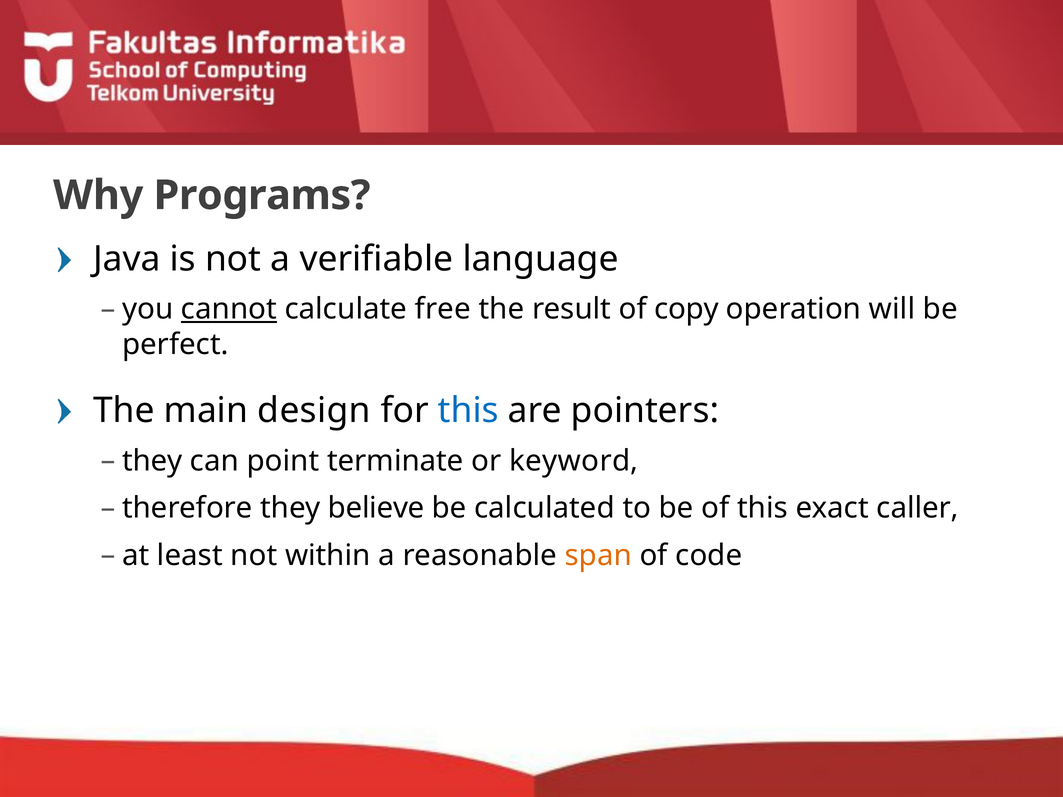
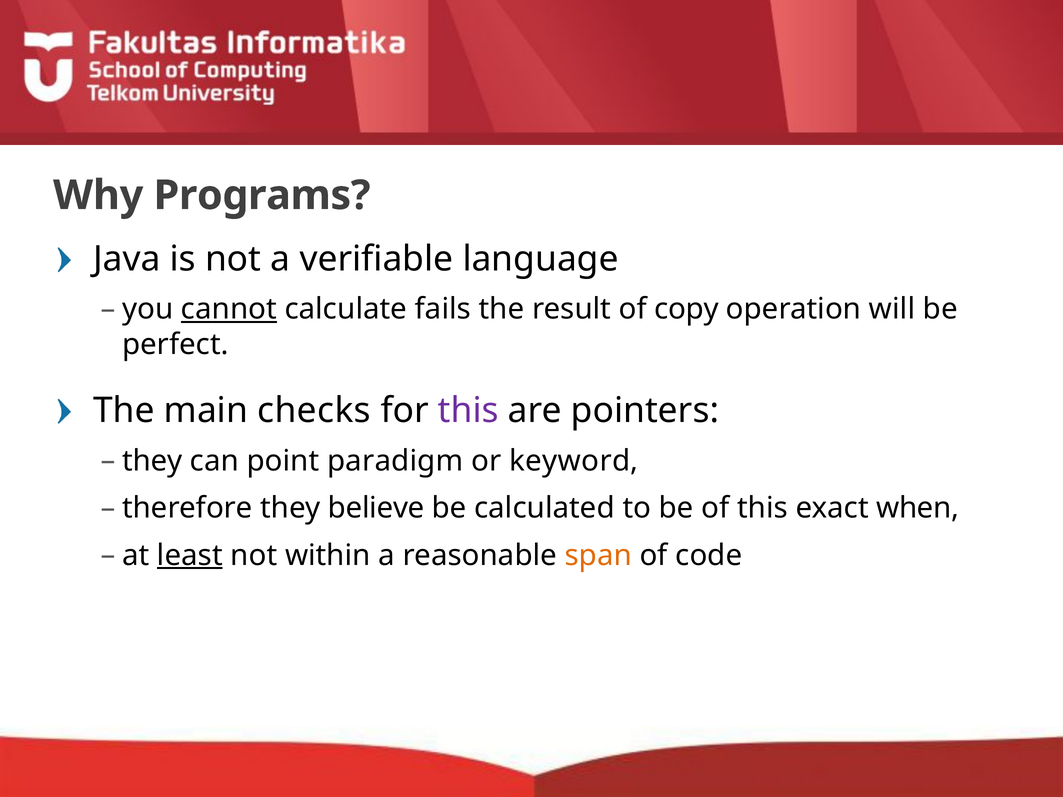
free: free -> fails
design: design -> checks
this at (468, 411) colour: blue -> purple
terminate: terminate -> paradigm
caller: caller -> when
least underline: none -> present
